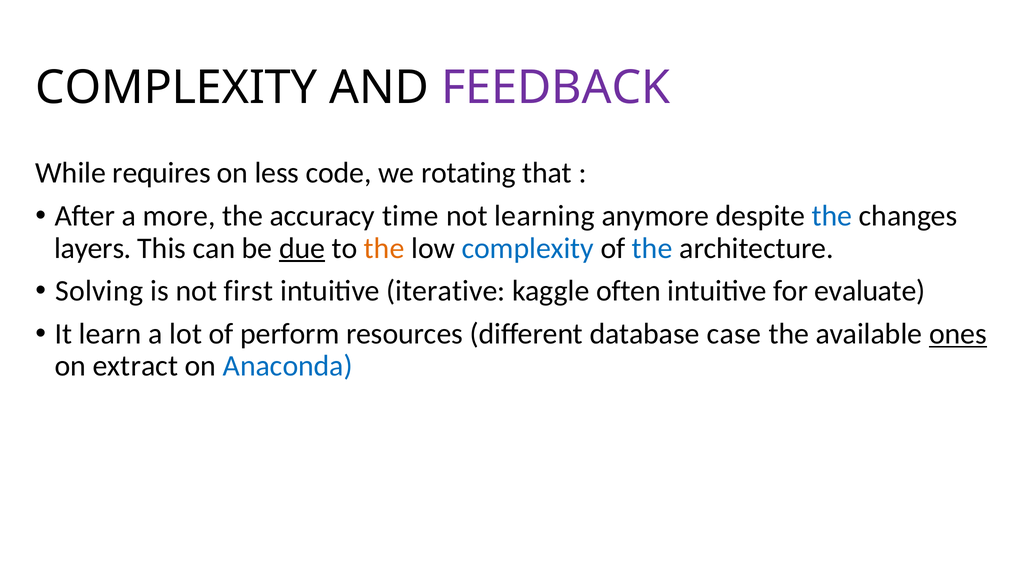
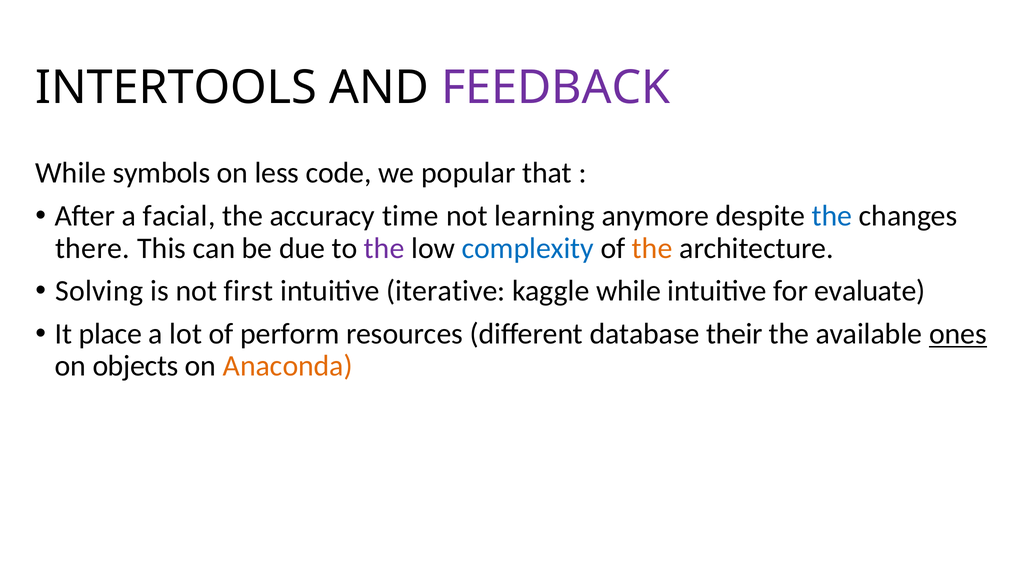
COMPLEXITY at (176, 88): COMPLEXITY -> INTERTOOLS
requires: requires -> symbols
rotating: rotating -> popular
more: more -> facial
layers: layers -> there
due underline: present -> none
the at (384, 248) colour: orange -> purple
the at (652, 248) colour: blue -> orange
kaggle often: often -> while
learn: learn -> place
case: case -> their
extract: extract -> objects
Anaconda colour: blue -> orange
